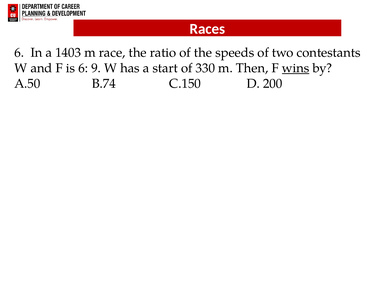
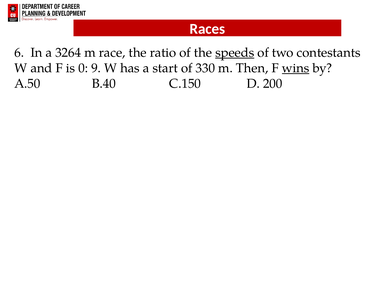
1403: 1403 -> 3264
speeds underline: none -> present
is 6: 6 -> 0
B.74: B.74 -> B.40
